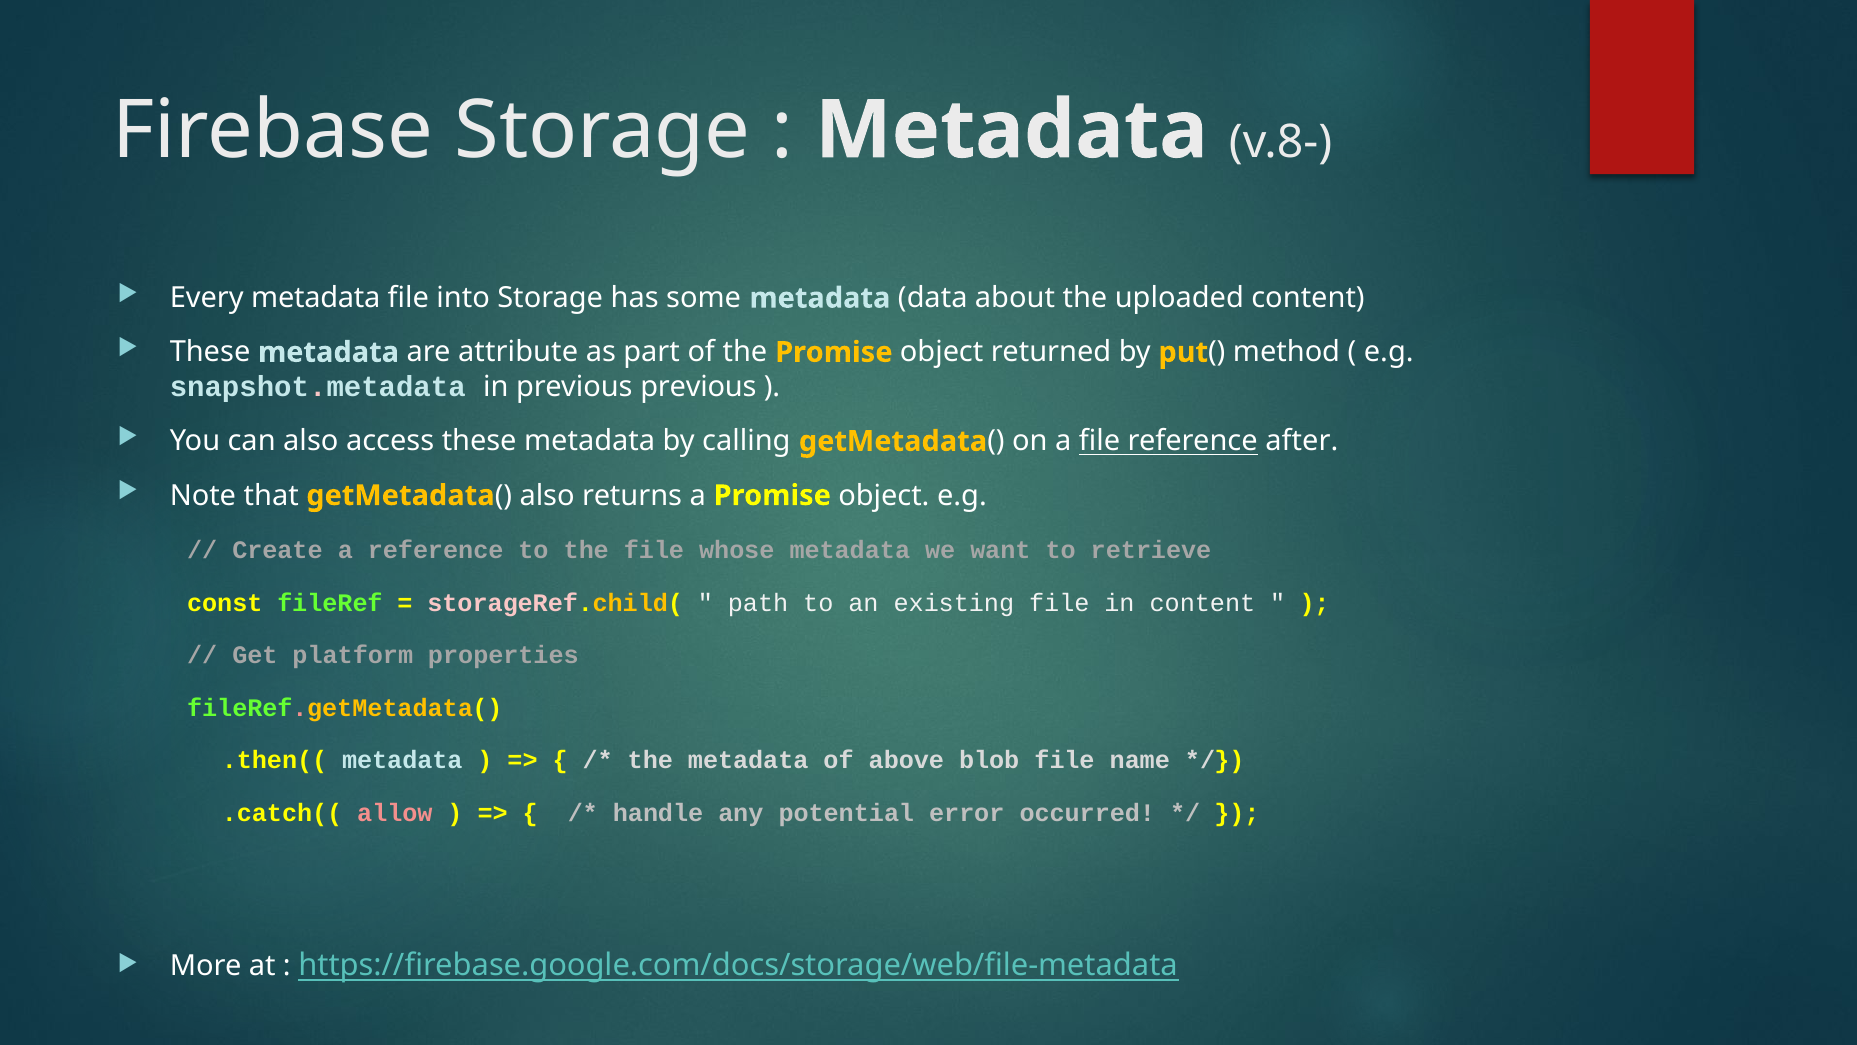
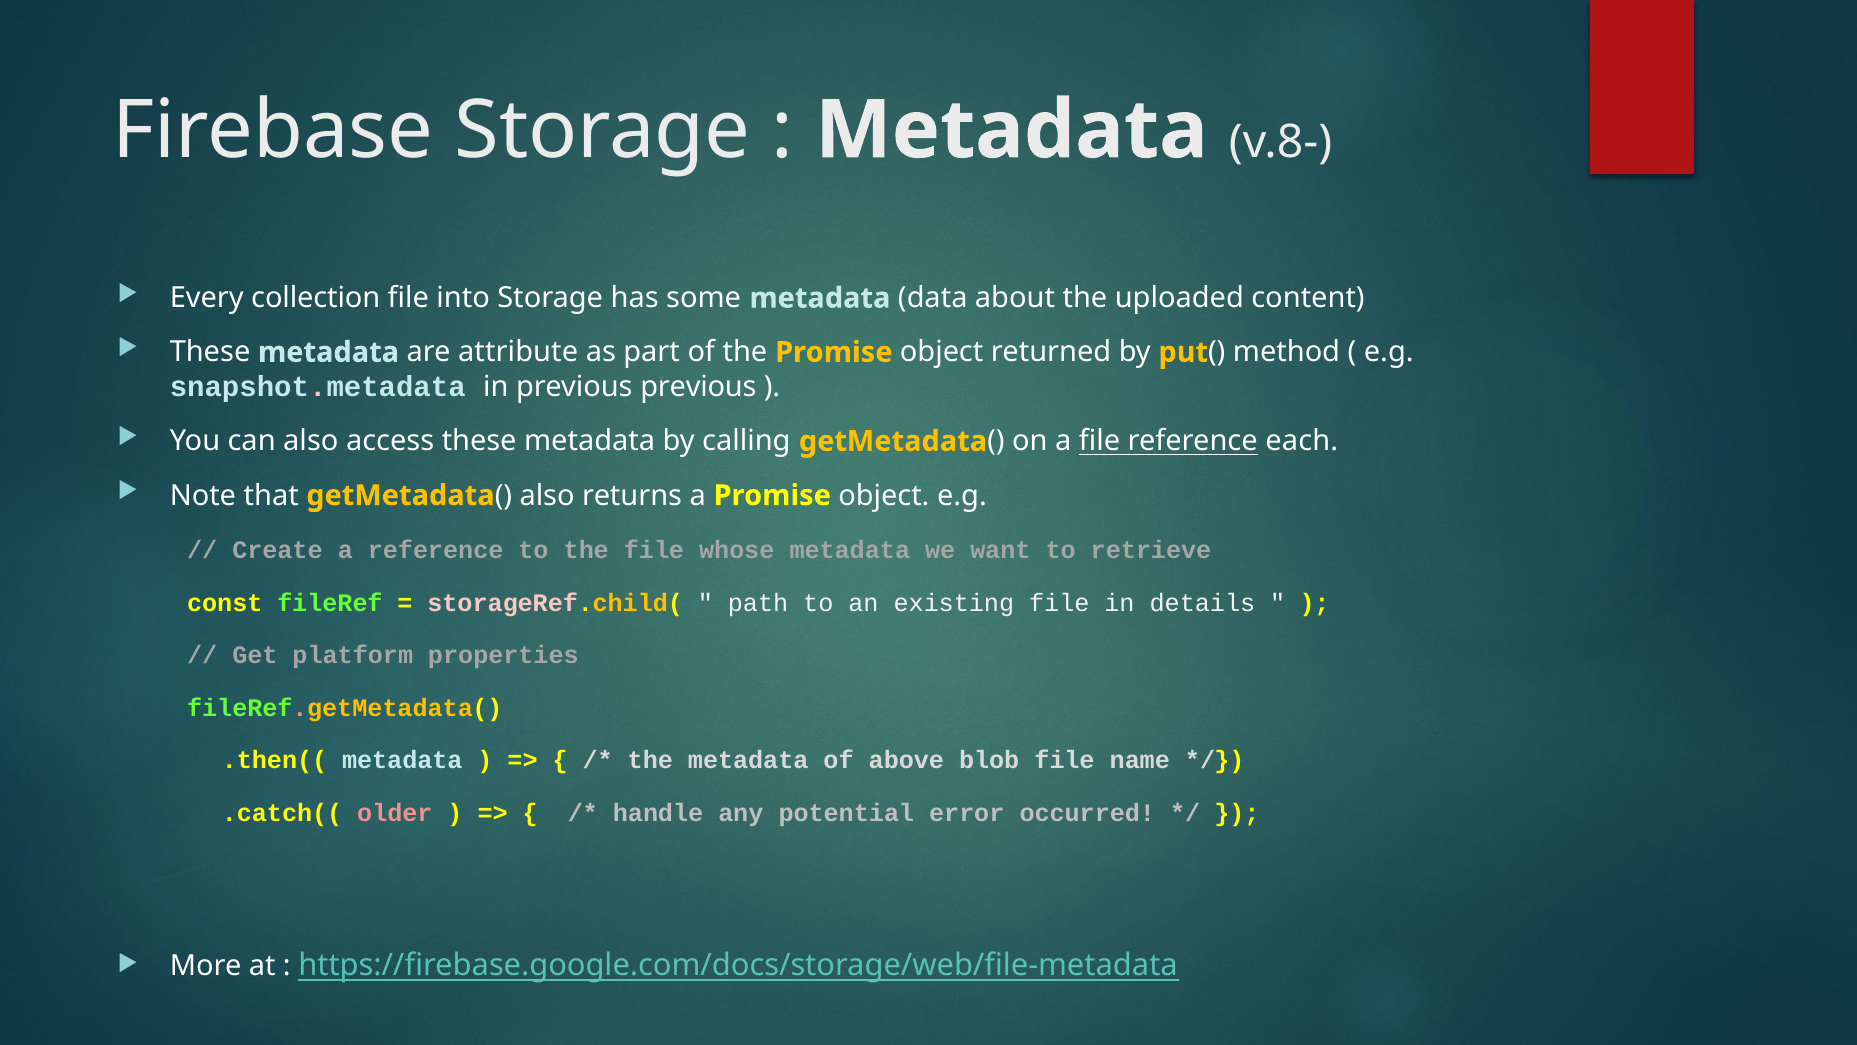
Every metadata: metadata -> collection
after: after -> each
in content: content -> details
allow: allow -> older
